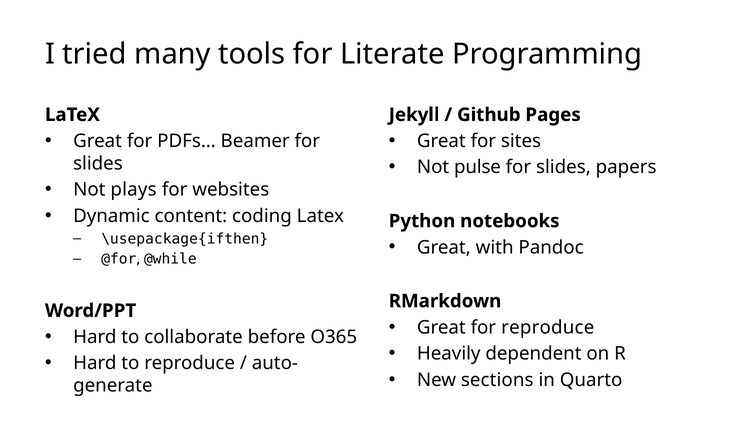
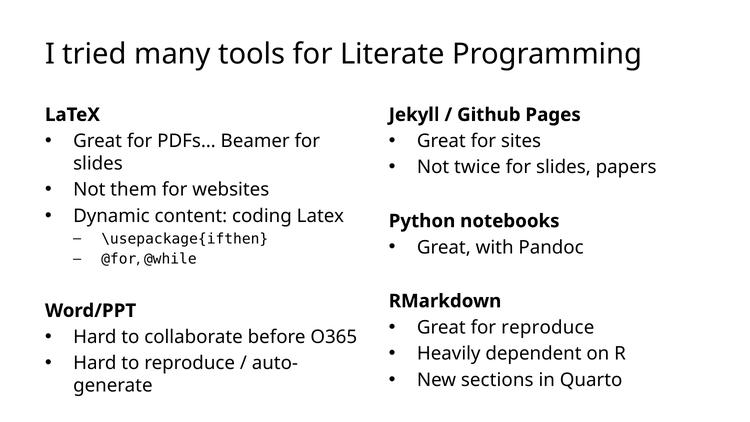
pulse: pulse -> twice
plays: plays -> them
